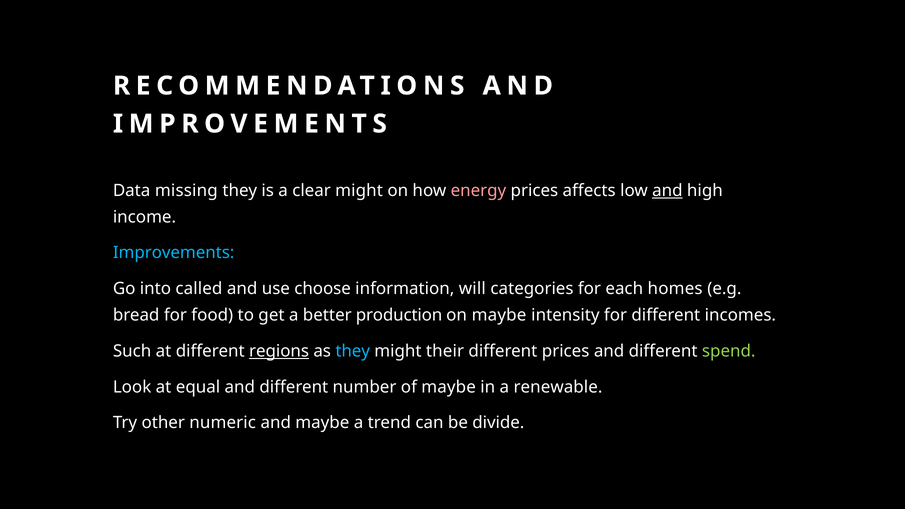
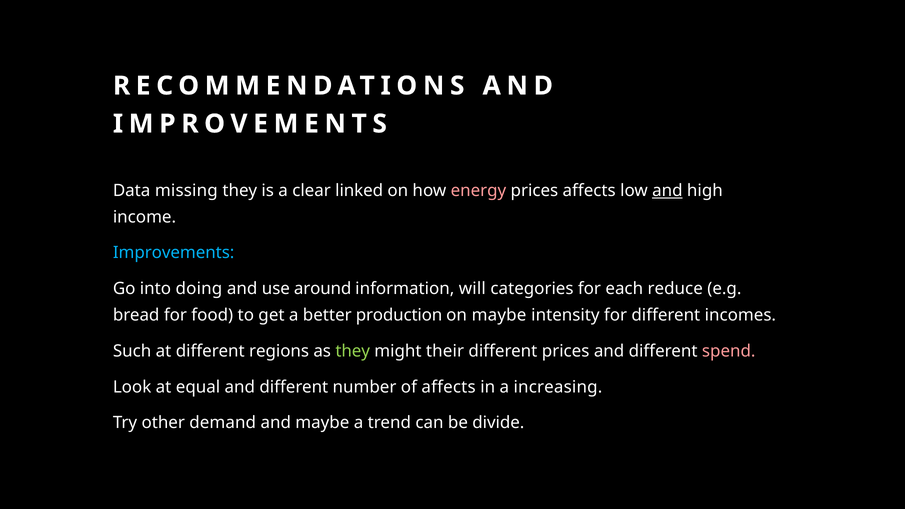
clear might: might -> linked
called: called -> doing
choose: choose -> around
homes: homes -> reduce
regions underline: present -> none
they at (353, 351) colour: light blue -> light green
spend colour: light green -> pink
of maybe: maybe -> affects
renewable: renewable -> increasing
numeric: numeric -> demand
